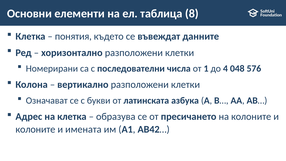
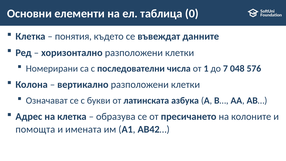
8: 8 -> 0
4: 4 -> 7
колоните at (35, 129): колоните -> помощта
